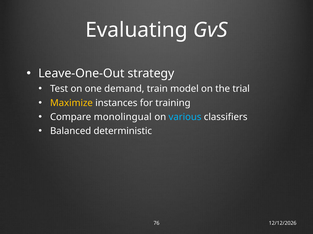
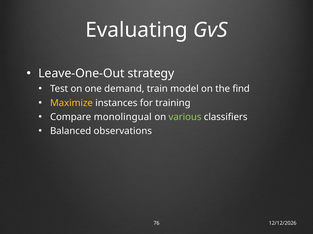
trial: trial -> find
various colour: light blue -> light green
deterministic: deterministic -> observations
